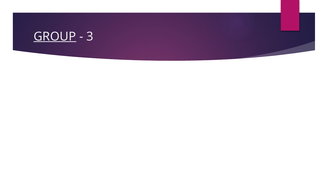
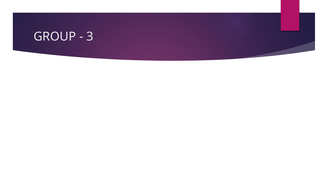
GROUP underline: present -> none
